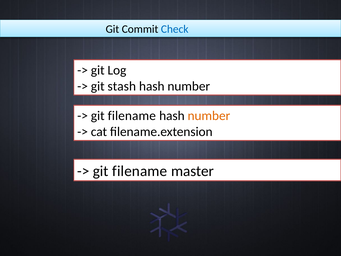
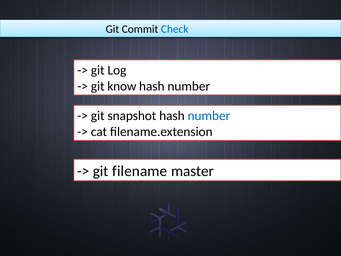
stash: stash -> know
filename at (132, 116): filename -> snapshot
number at (209, 116) colour: orange -> blue
